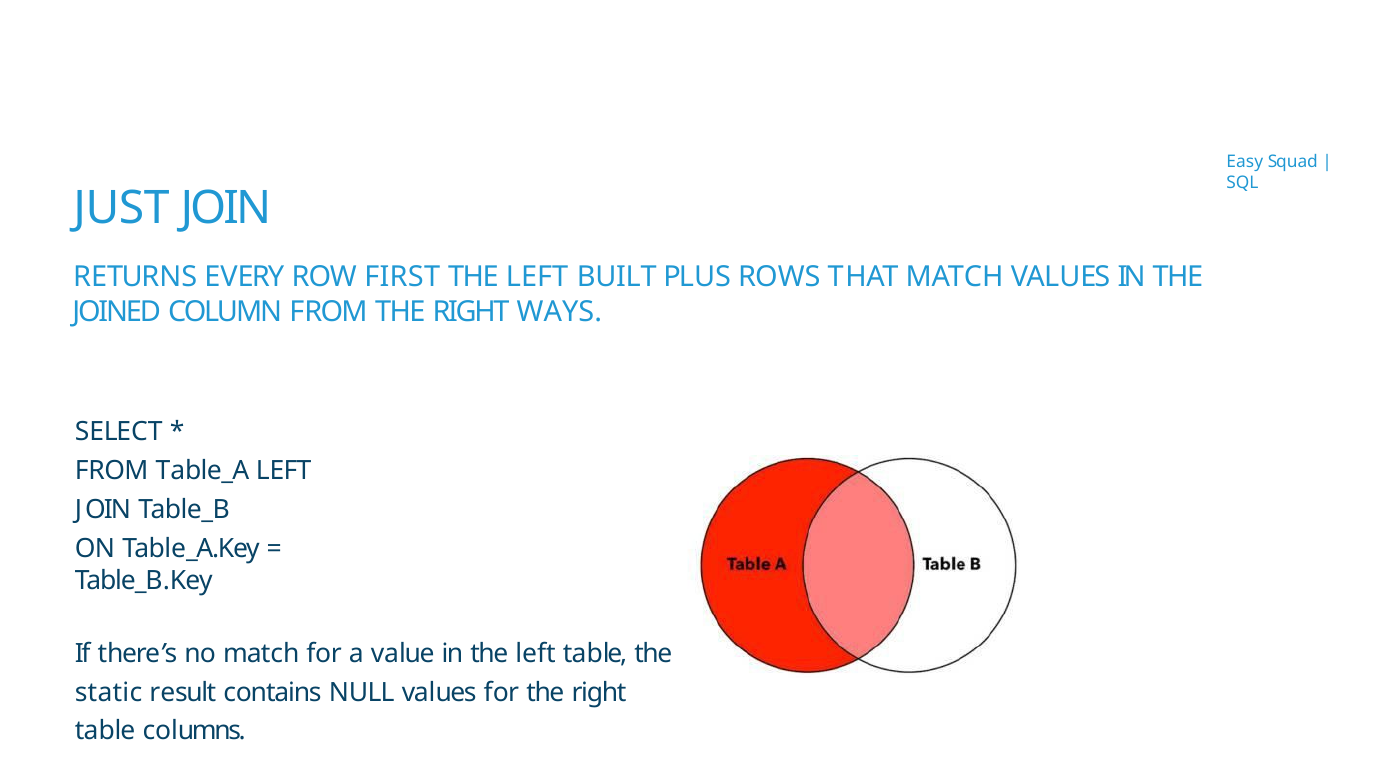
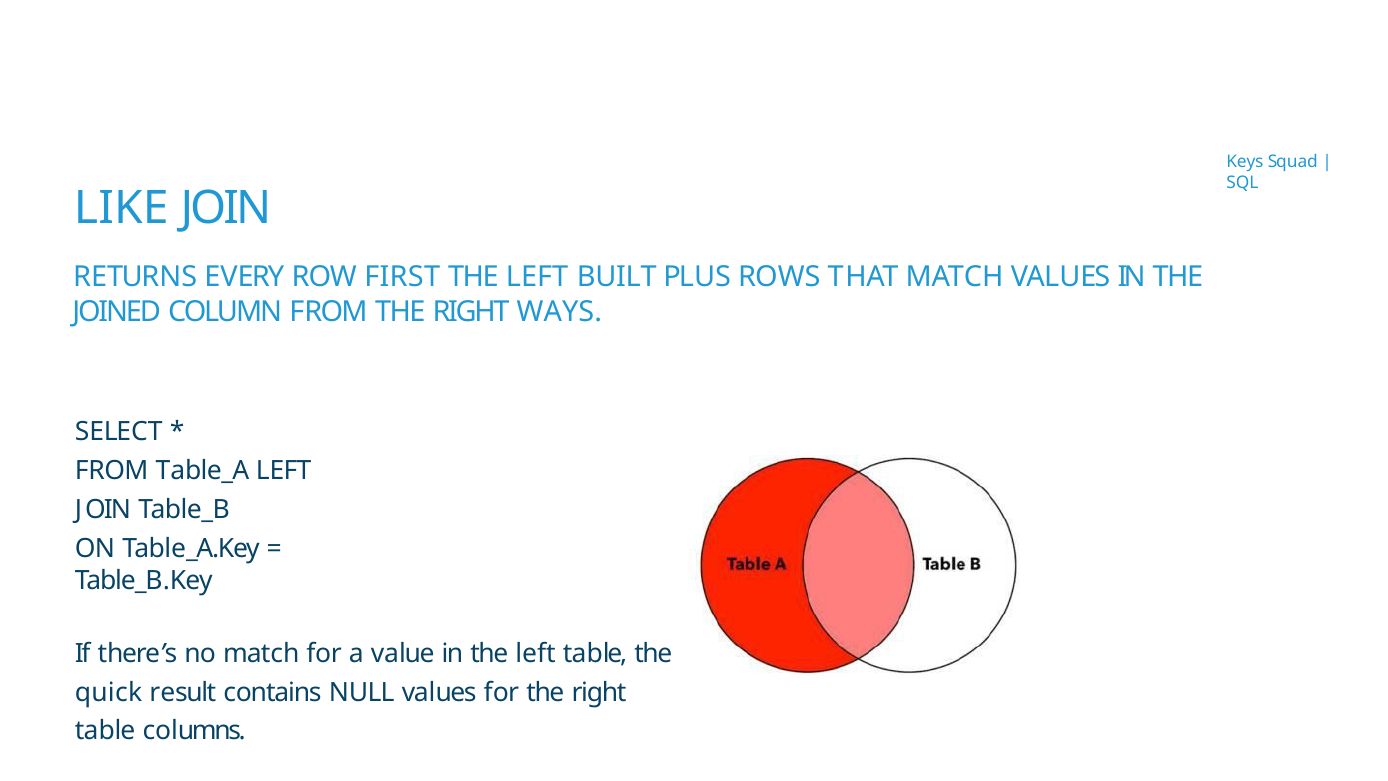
Easy: Easy -> Keys
JUST: JUST -> LIKE
static: static -> quick
